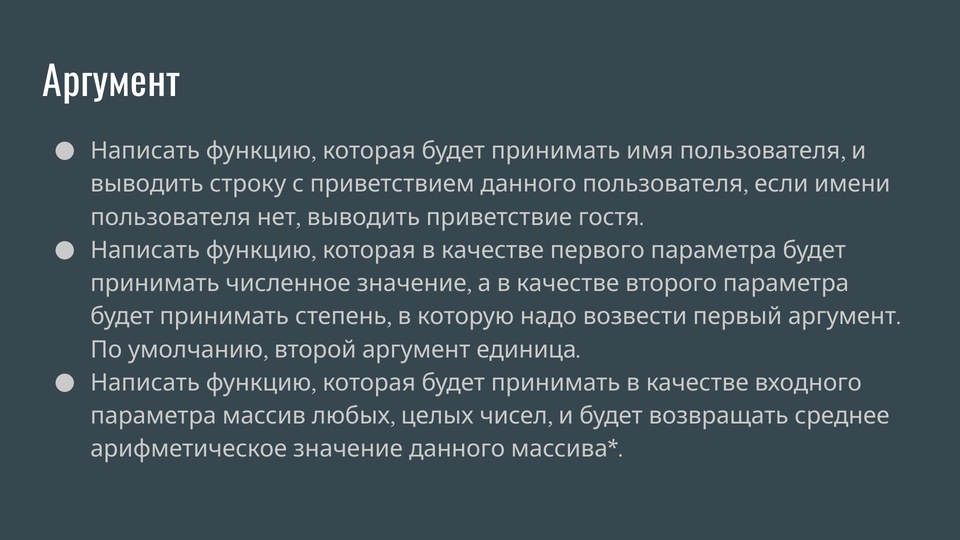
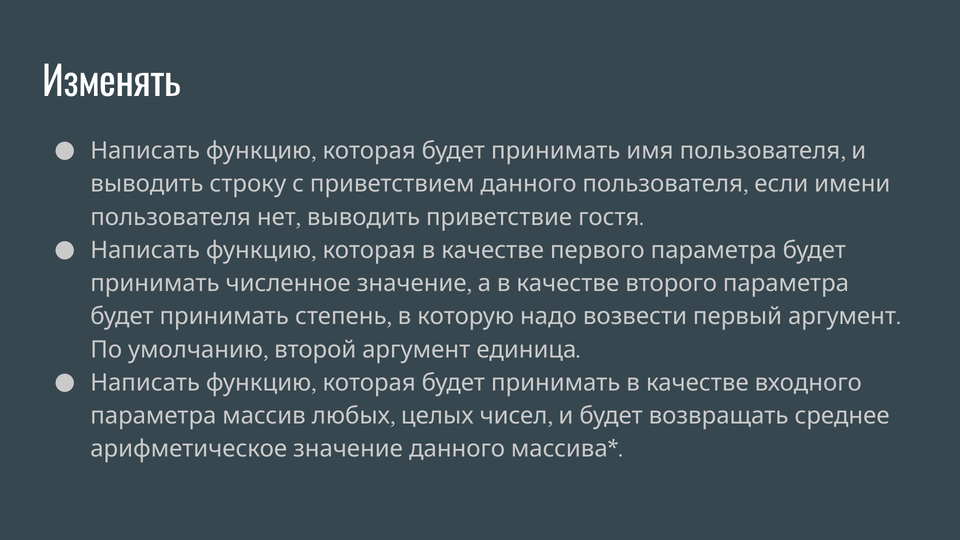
Аргумент: Аргумент -> Изменять
